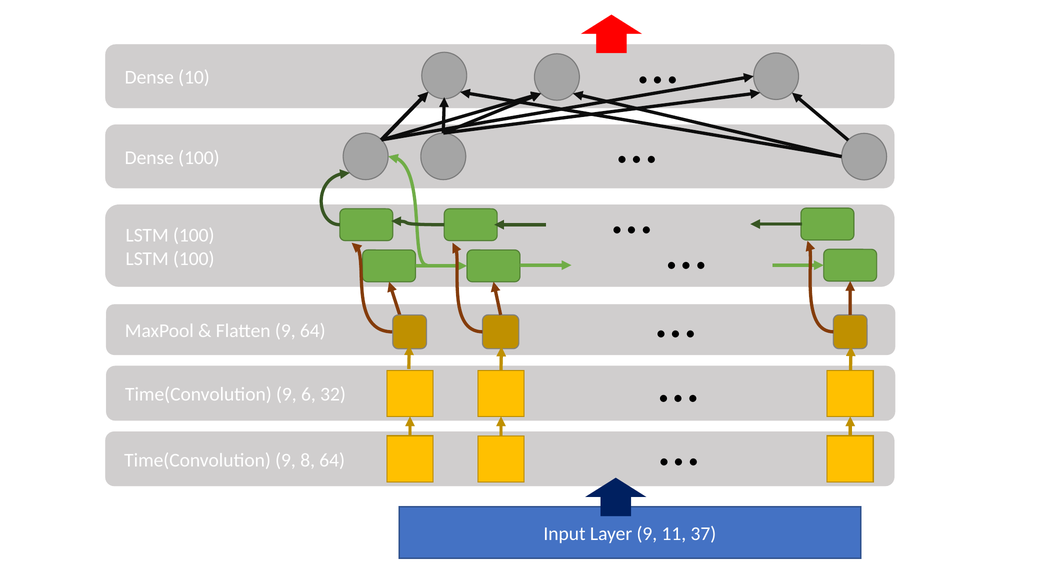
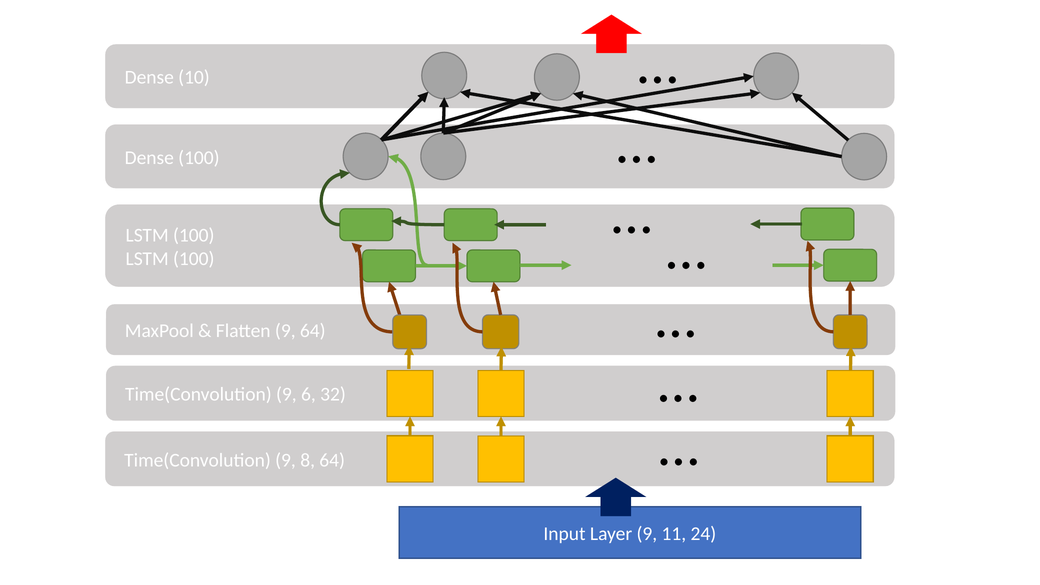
37: 37 -> 24
